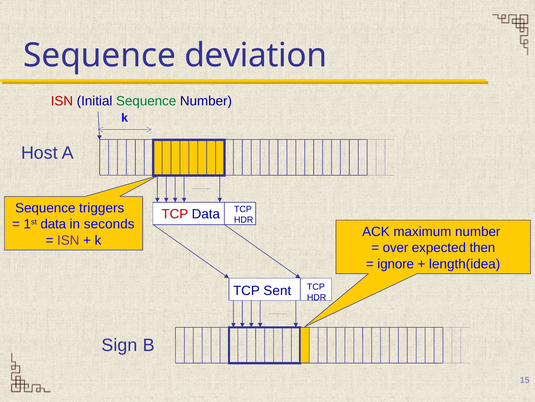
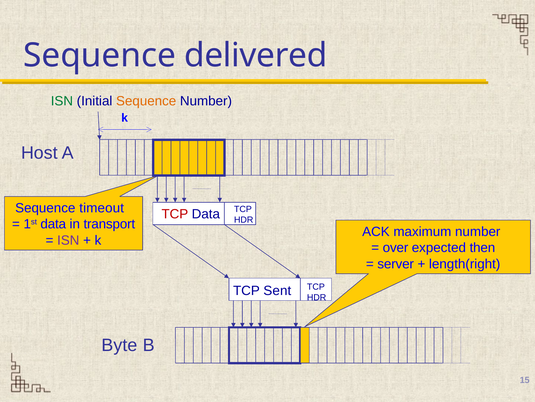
deviation: deviation -> delivered
ISN at (62, 101) colour: red -> green
Sequence at (146, 101) colour: green -> orange
triggers: triggers -> timeout
seconds: seconds -> transport
ignore: ignore -> server
length(idea: length(idea -> length(right
Sign: Sign -> Byte
